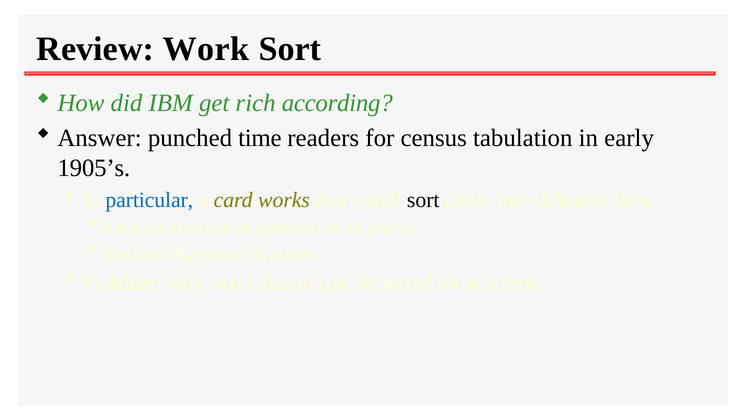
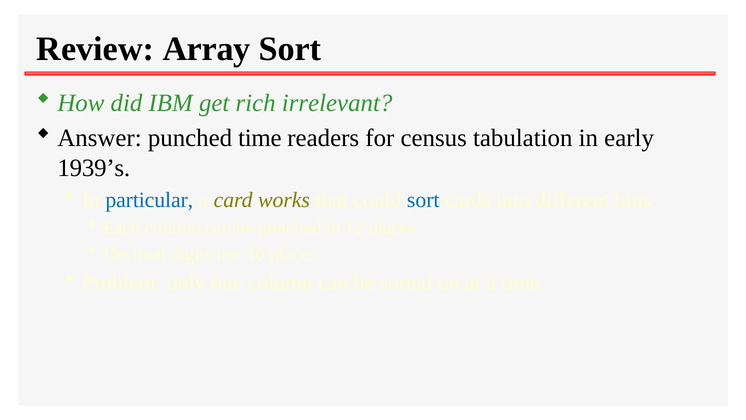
Work: Work -> Array
according: according -> irrelevant
1905’s: 1905’s -> 1939’s
sort at (423, 200) colour: black -> blue
